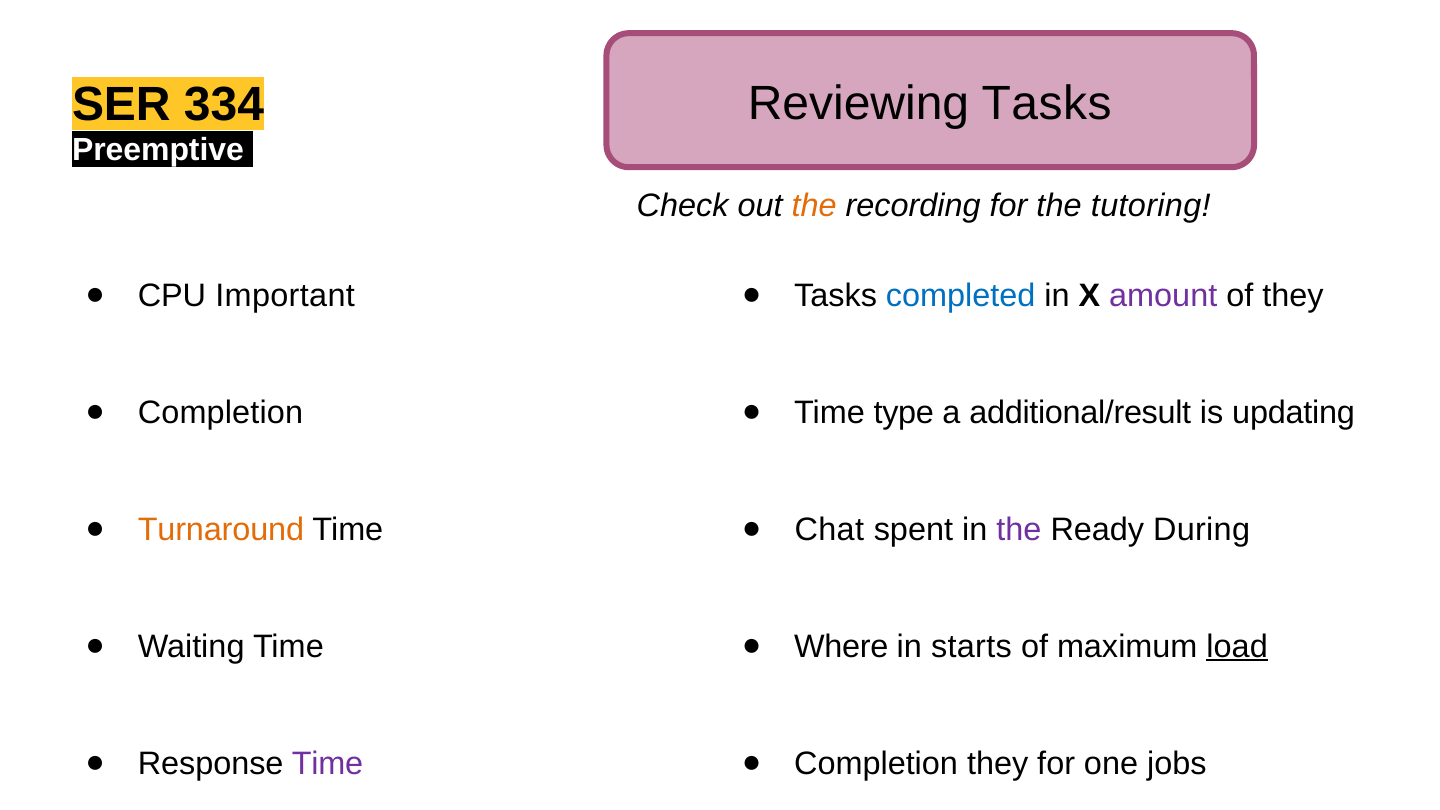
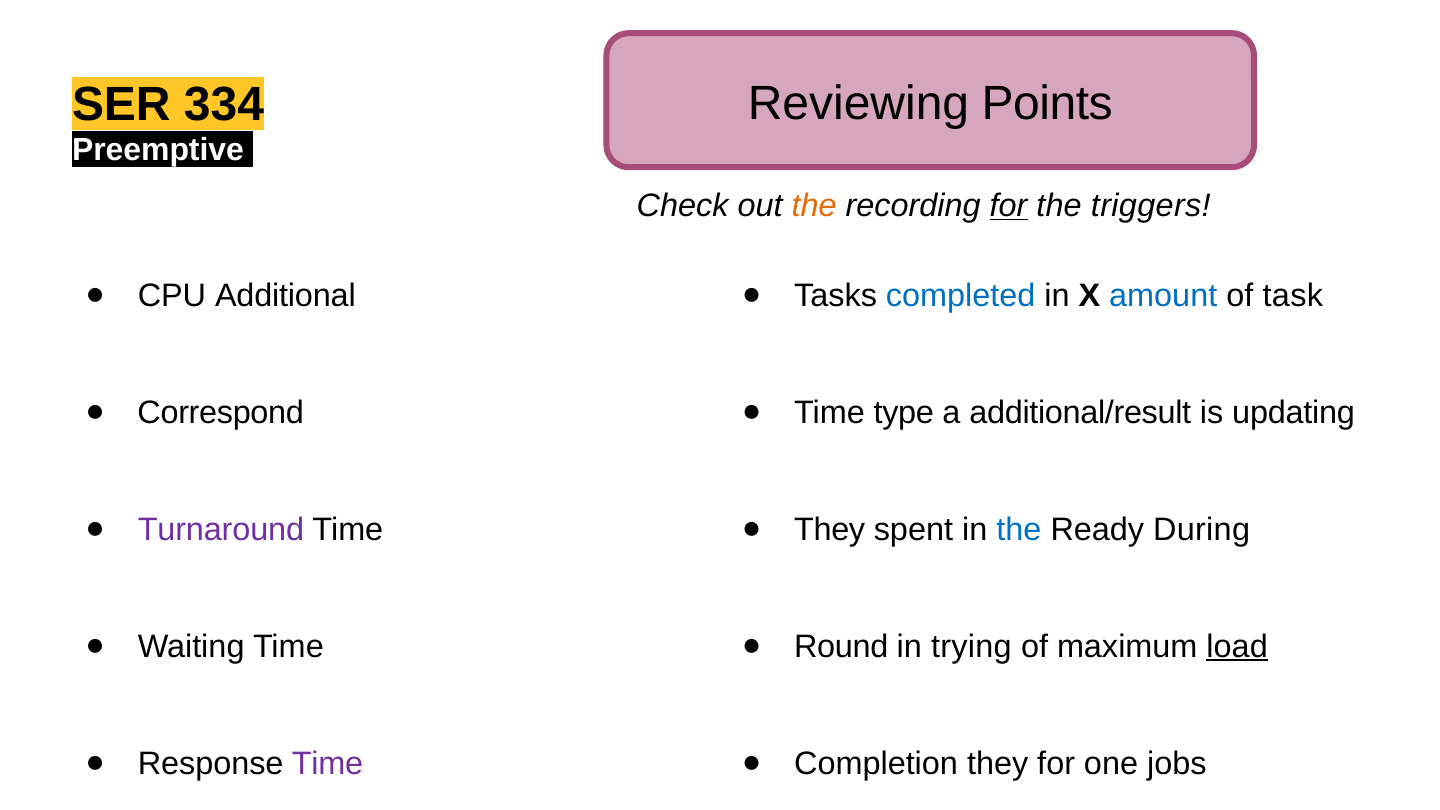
Reviewing Tasks: Tasks -> Points
for at (1009, 206) underline: none -> present
tutoring: tutoring -> triggers
Important: Important -> Additional
amount colour: purple -> blue
of they: they -> task
Completion at (220, 412): Completion -> Correspond
Turnaround colour: orange -> purple
Chat at (829, 529): Chat -> They
the at (1019, 529) colour: purple -> blue
Where: Where -> Round
starts: starts -> trying
